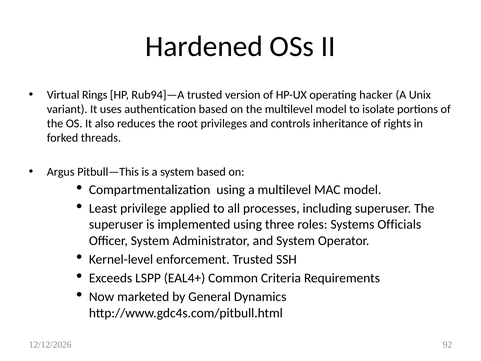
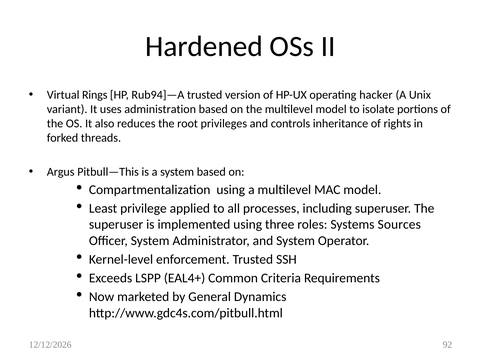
authentication: authentication -> administration
Officials: Officials -> Sources
